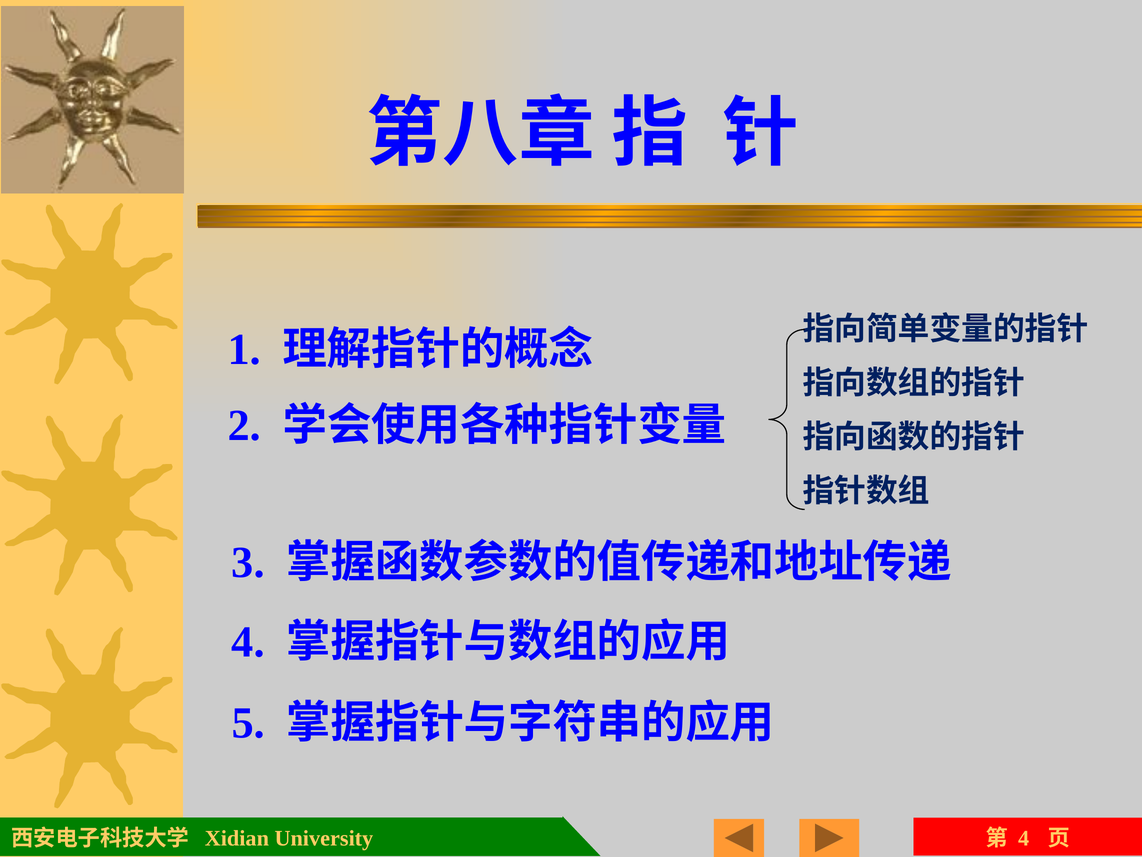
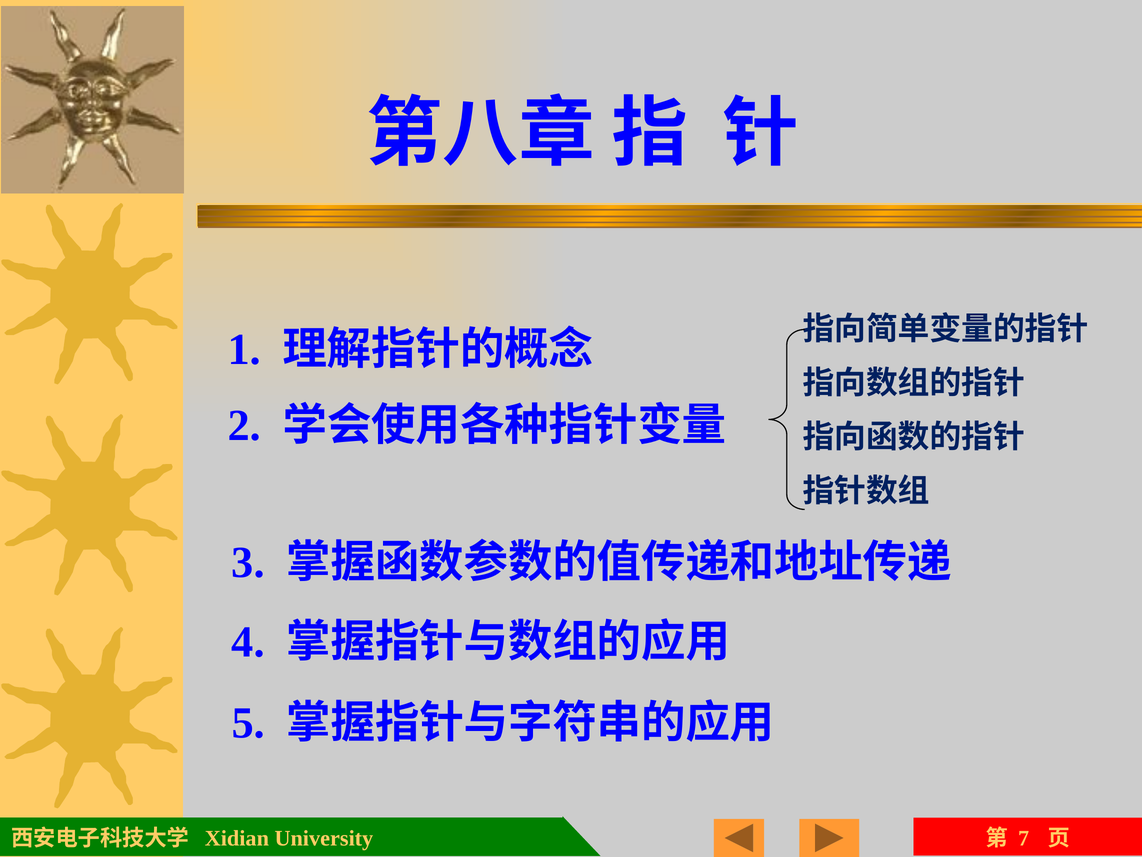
4 at (1024, 838): 4 -> 7
